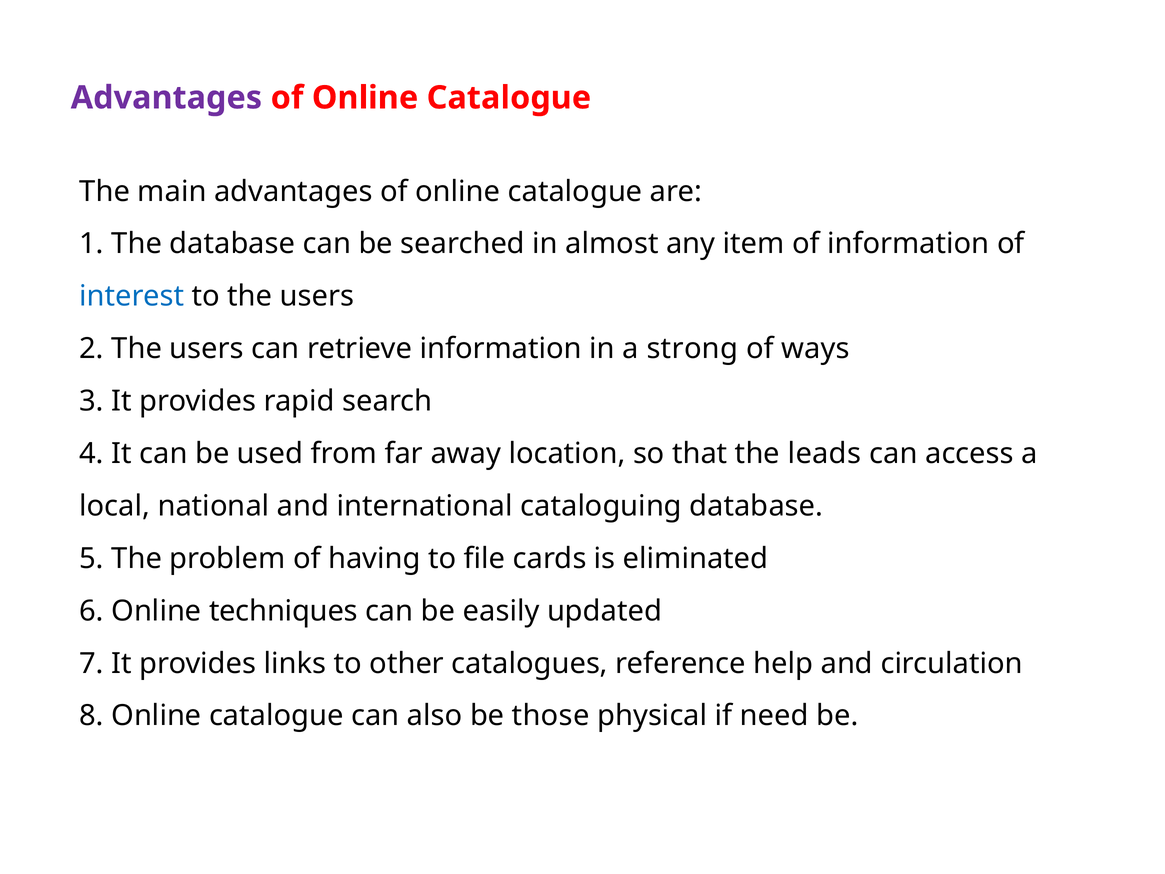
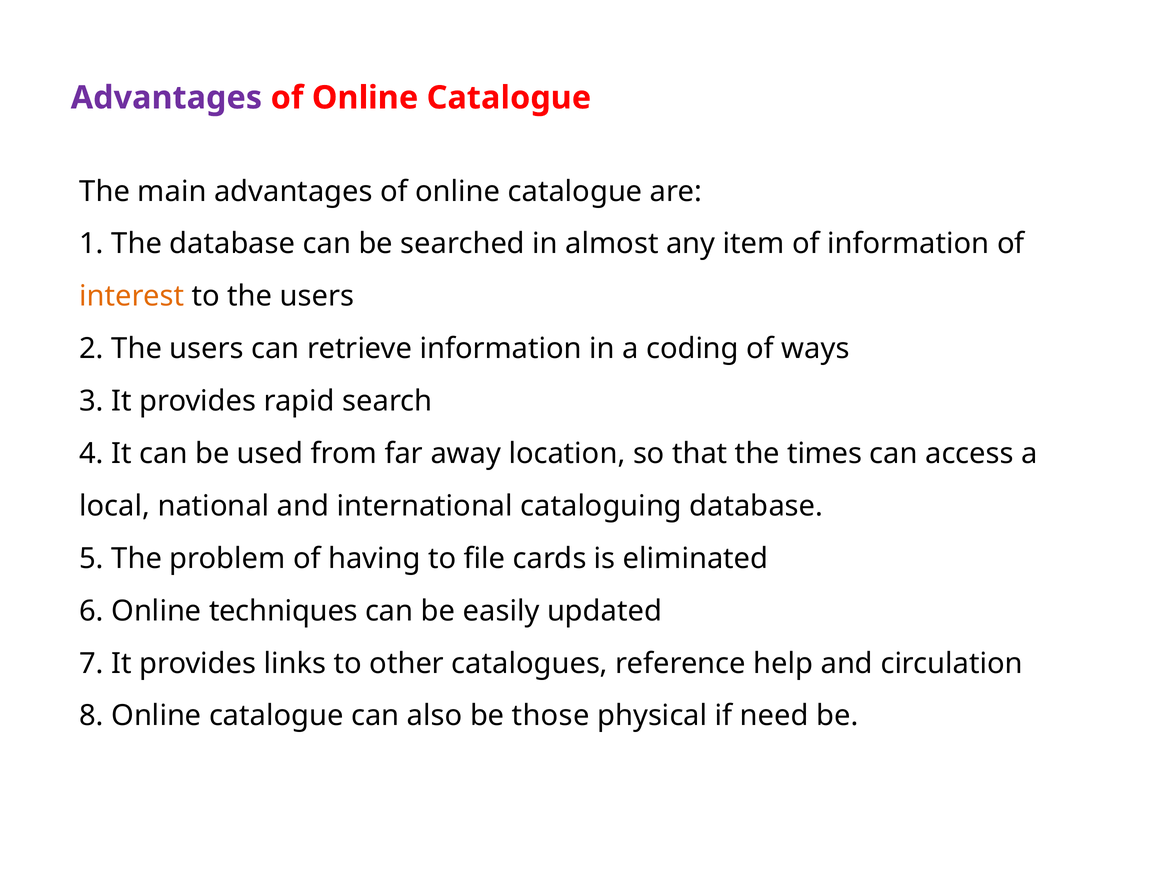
interest colour: blue -> orange
strong: strong -> coding
leads: leads -> times
